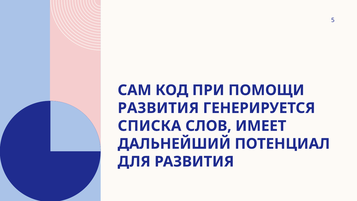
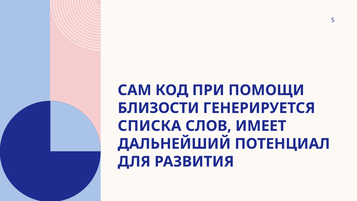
РАЗВИТИЯ at (158, 108): РАЗВИТИЯ -> БЛИЗОСТИ
